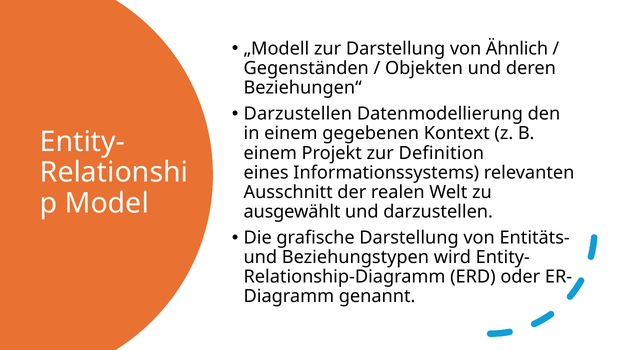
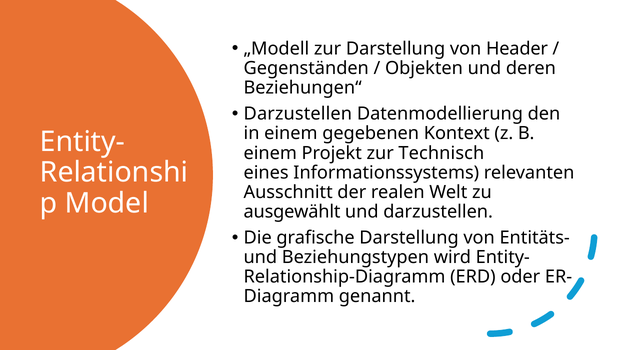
Ähnlich: Ähnlich -> Header
Definition: Definition -> Technisch
